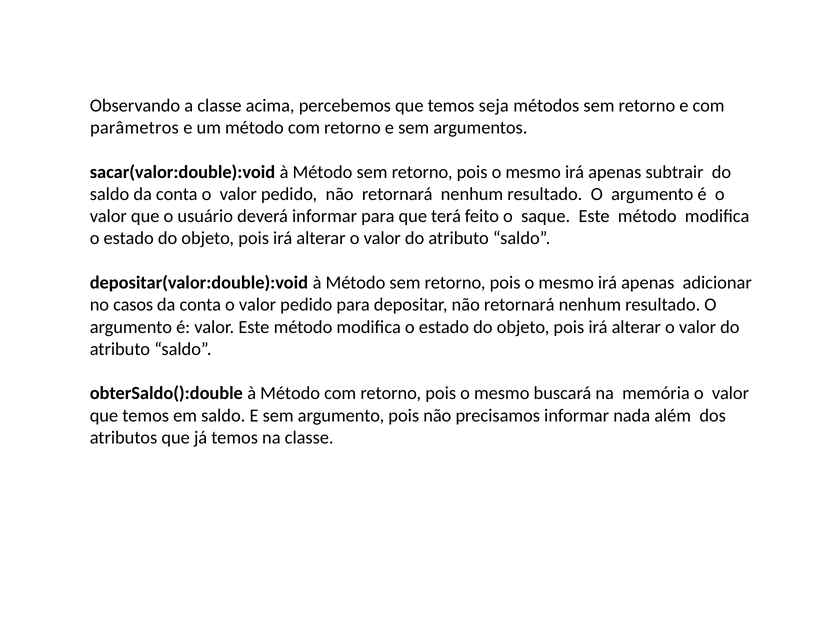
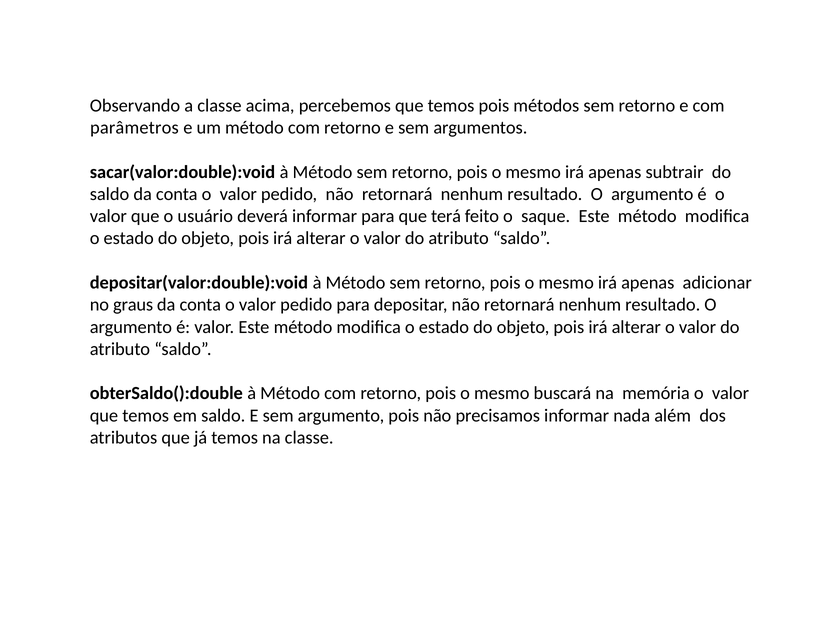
temos seja: seja -> pois
casos: casos -> graus
